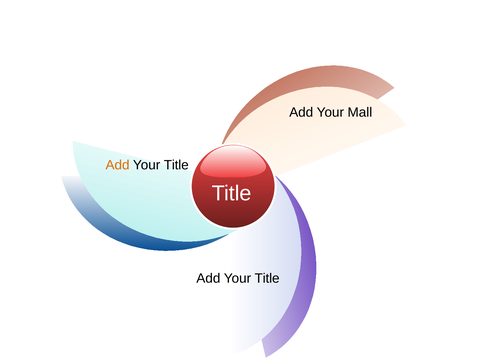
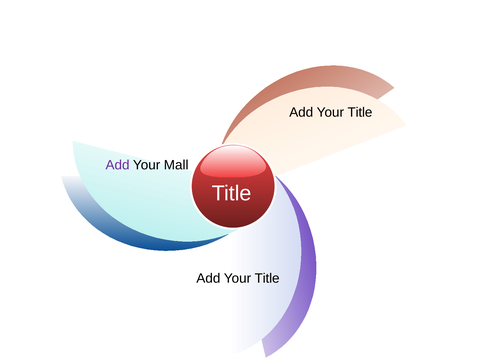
Mall at (360, 112): Mall -> Title
Add at (118, 165) colour: orange -> purple
Title at (176, 165): Title -> Mall
